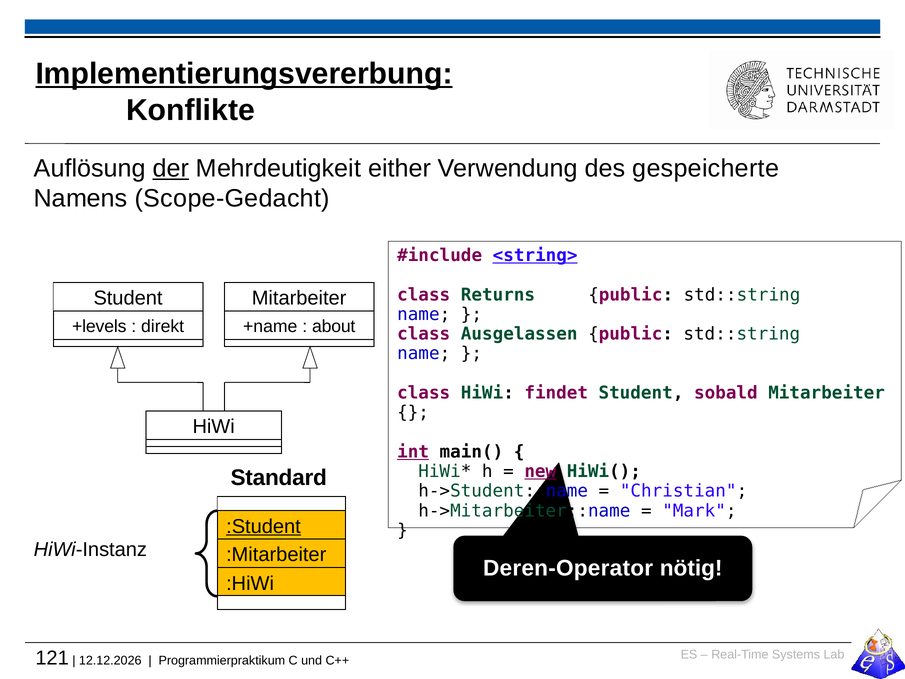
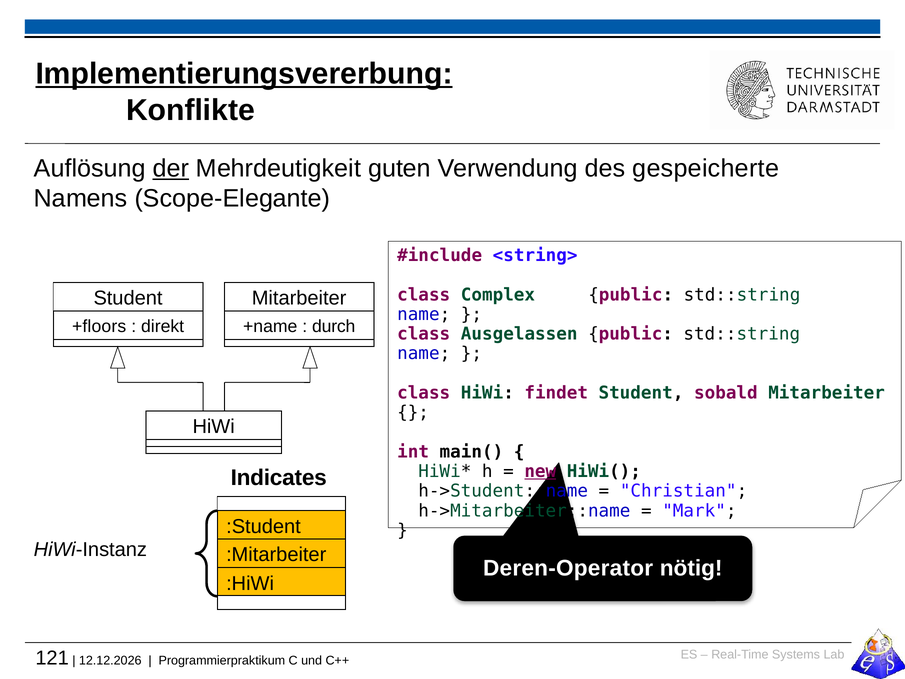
either: either -> guten
Scope-Gedacht: Scope-Gedacht -> Scope-Elegante
<string> underline: present -> none
Returns: Returns -> Complex
+levels: +levels -> +floors
about: about -> durch
int underline: present -> none
Standard: Standard -> Indicates
:Student underline: present -> none
